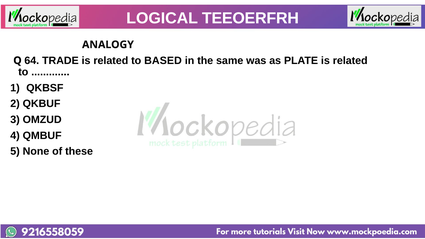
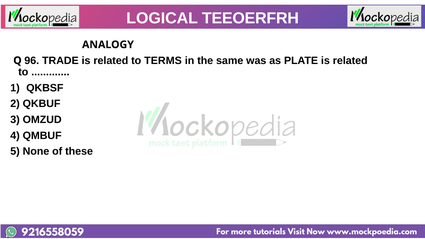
64: 64 -> 96
BASED: BASED -> TERMS
